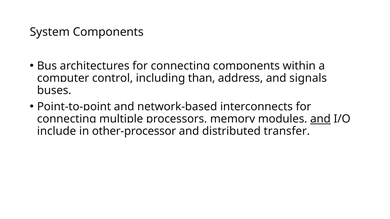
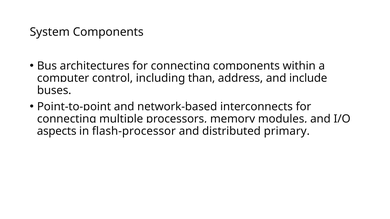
signals: signals -> include
and at (320, 119) underline: present -> none
include: include -> aspects
other-processor: other-processor -> flash-processor
transfer: transfer -> primary
